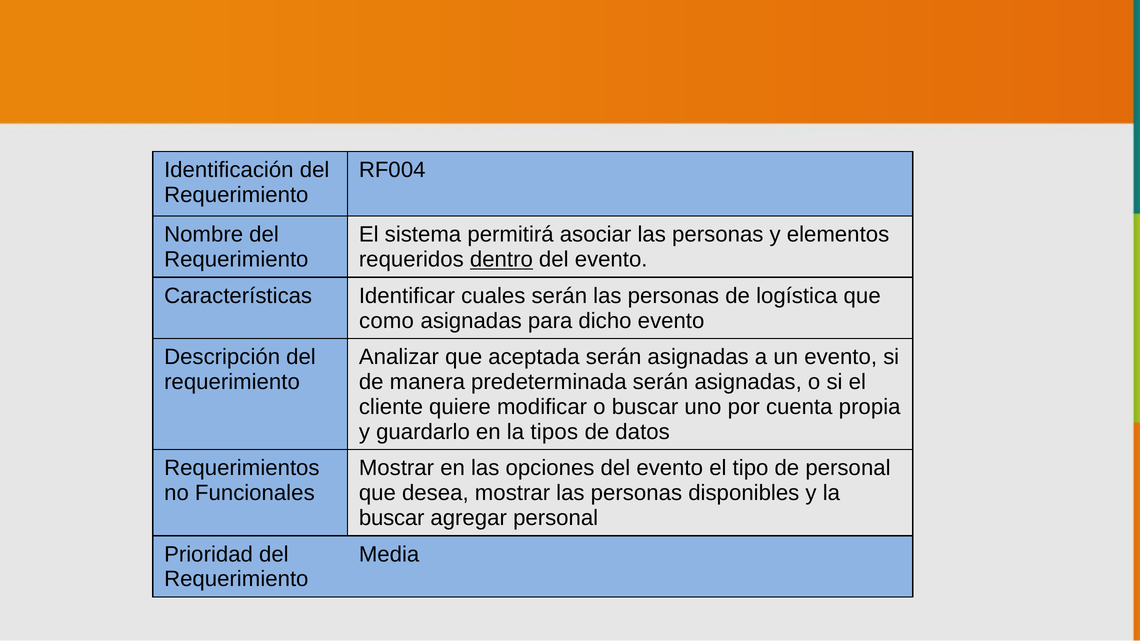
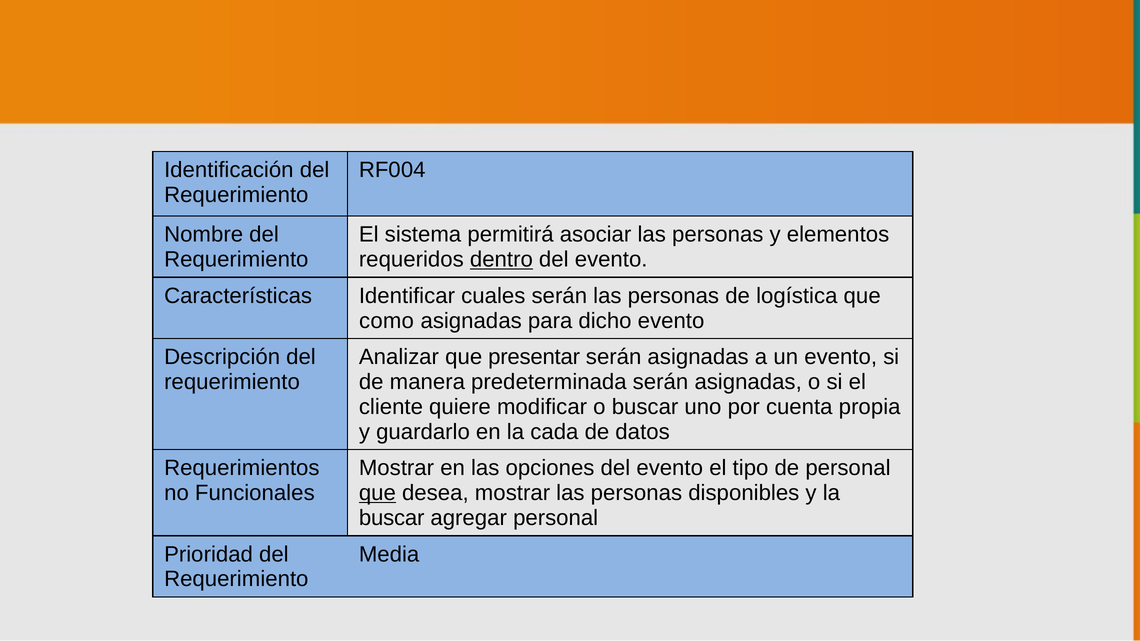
aceptada: aceptada -> presentar
tipos: tipos -> cada
que at (377, 493) underline: none -> present
